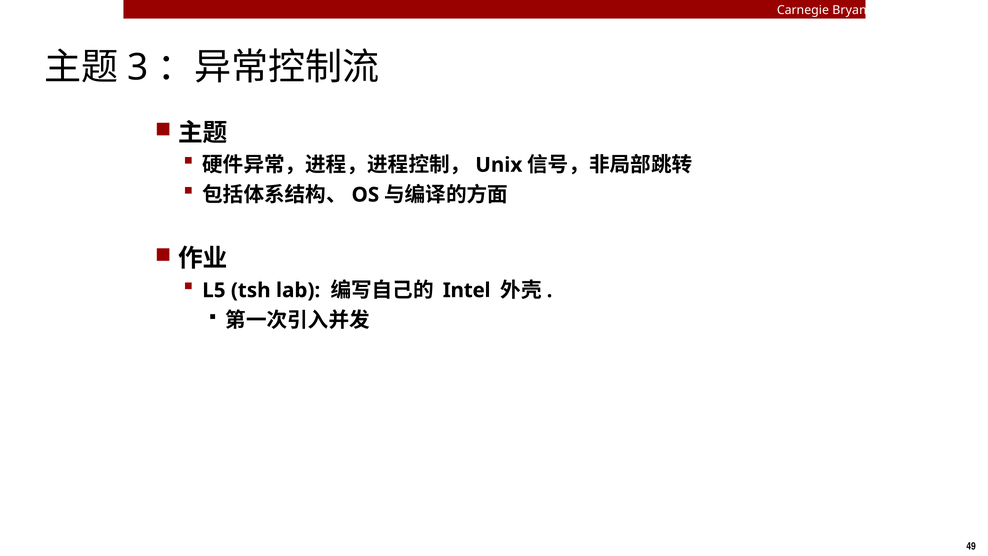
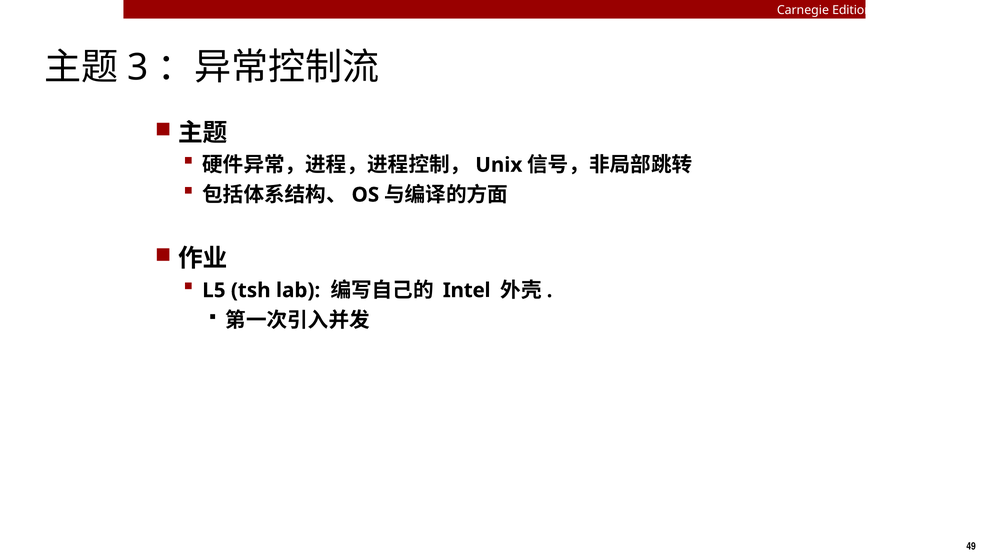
Bryant: Bryant -> Edition
